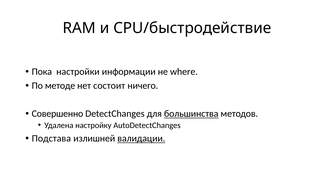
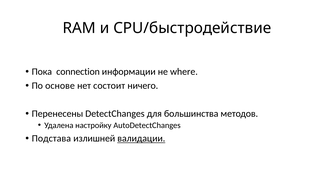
настройки: настройки -> connection
методе: методе -> основе
Совершенно: Совершенно -> Перенесены
большинства underline: present -> none
